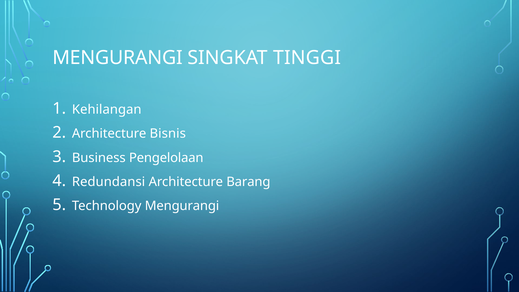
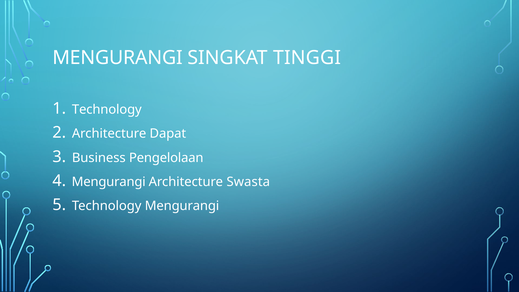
Kehilangan at (107, 110): Kehilangan -> Technology
Bisnis: Bisnis -> Dapat
Redundansi at (109, 182): Redundansi -> Mengurangi
Barang: Barang -> Swasta
